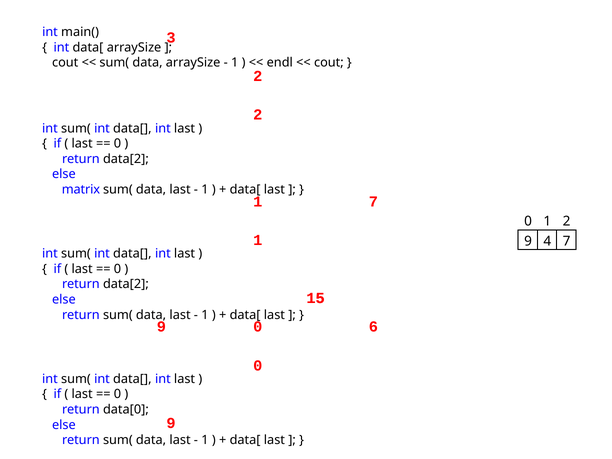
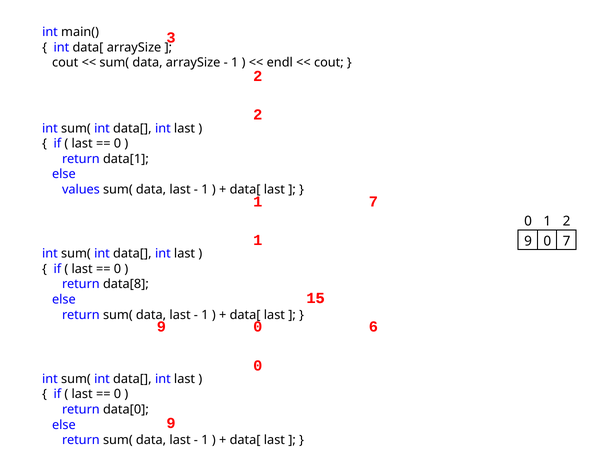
data[2 at (126, 159): data[2 -> data[1
matrix: matrix -> values
9 4: 4 -> 0
data[2 at (126, 284): data[2 -> data[8
